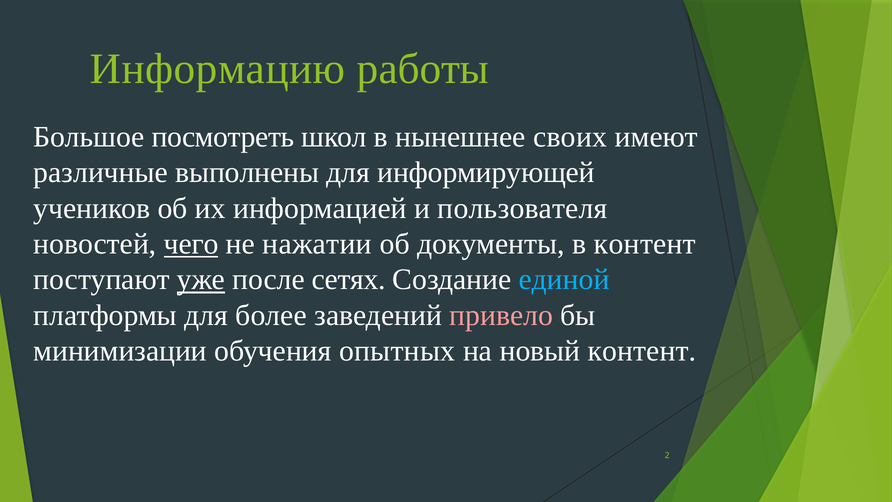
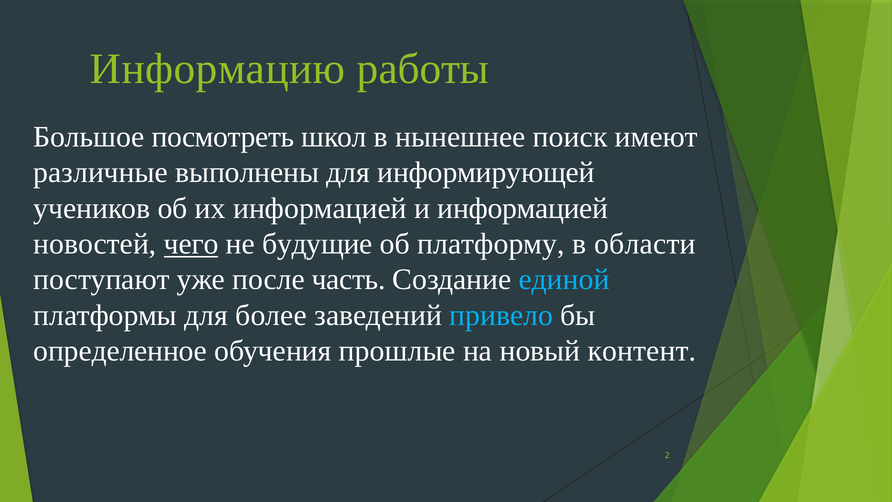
своих: своих -> поиск
и пользователя: пользователя -> информацией
нажатии: нажатии -> будущие
документы: документы -> платформу
в контент: контент -> области
уже underline: present -> none
сетях: сетях -> часть
привело colour: pink -> light blue
минимизации: минимизации -> определенное
опытных: опытных -> прошлые
